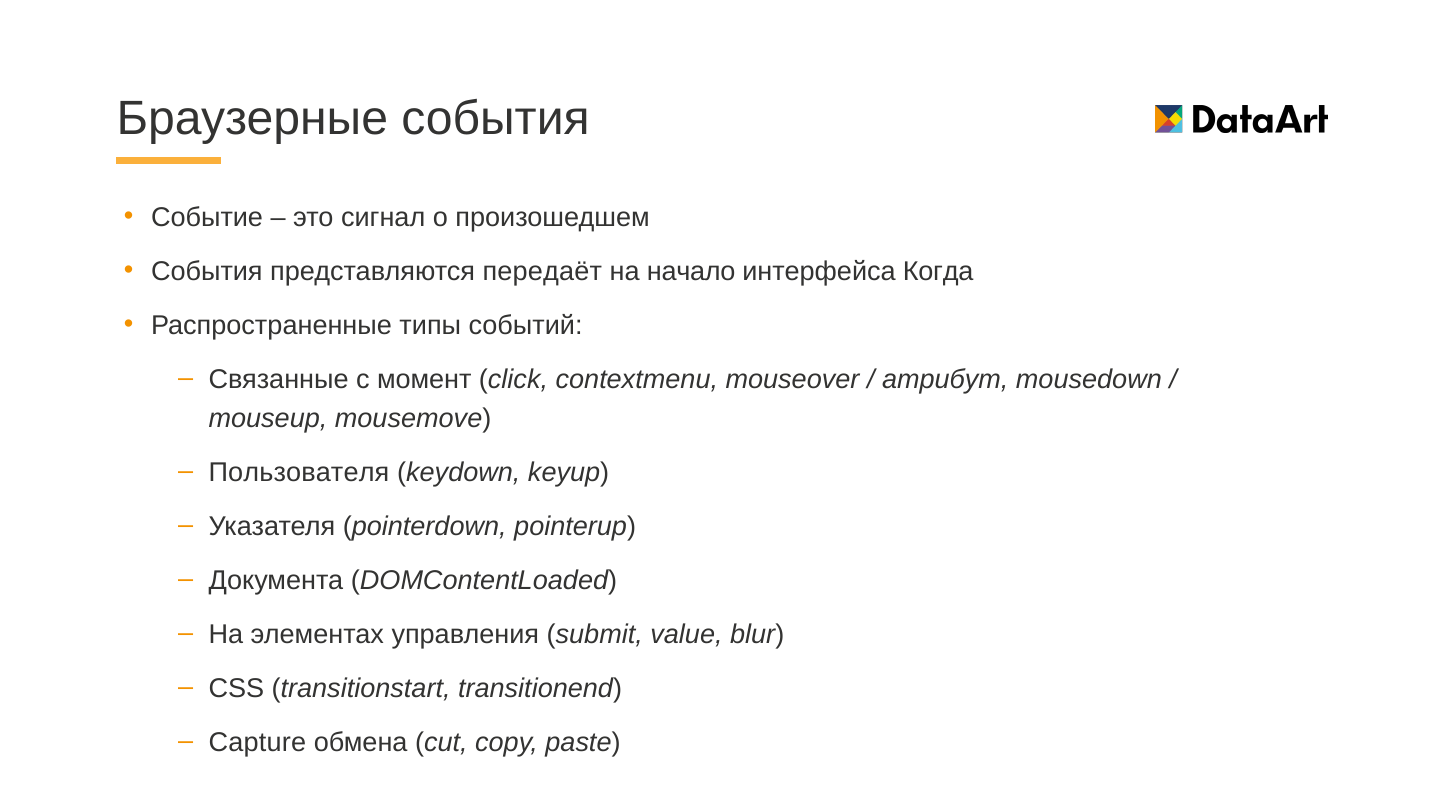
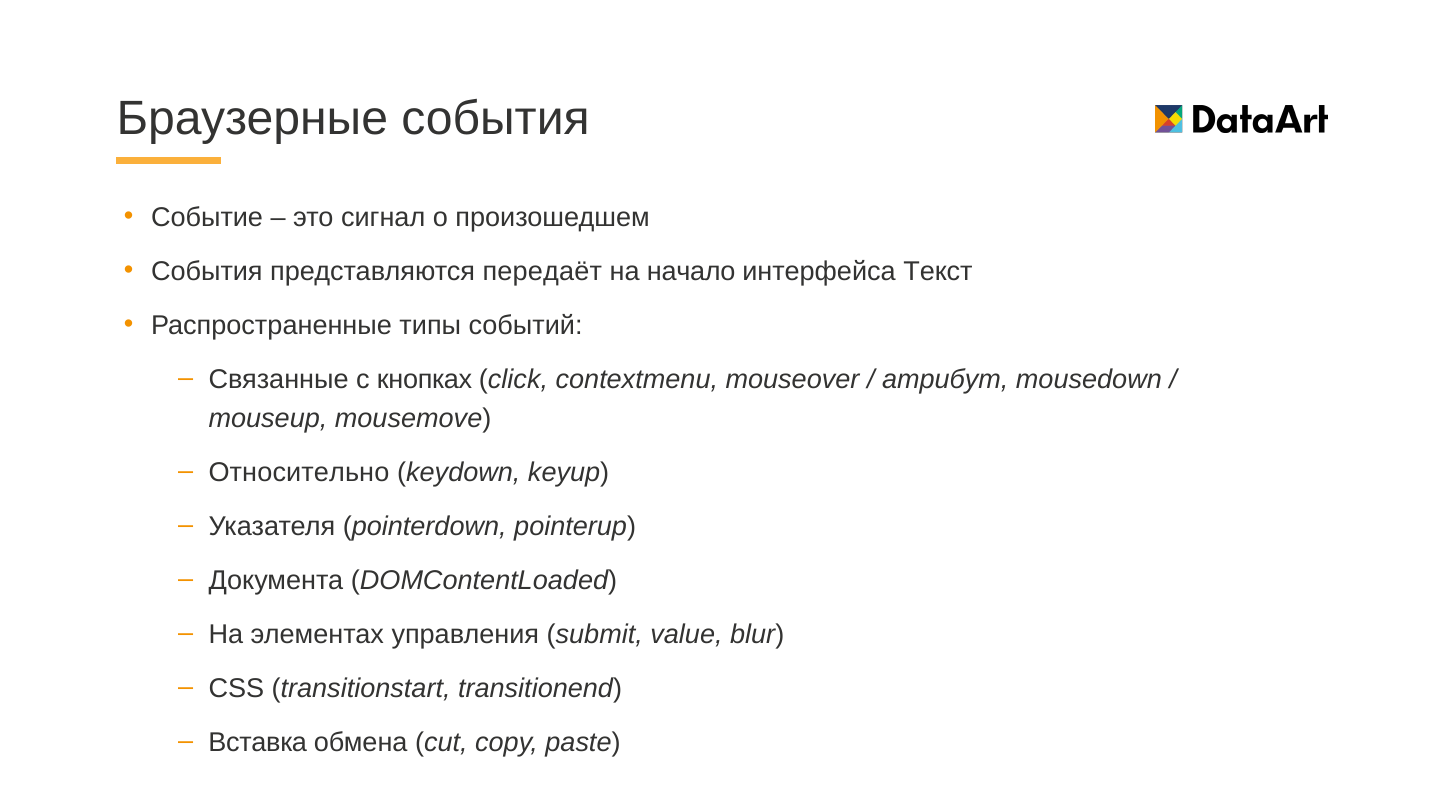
Когда: Когда -> Текст
момент: момент -> кнопках
Пользователя: Пользователя -> Относительно
Capture: Capture -> Вставка
